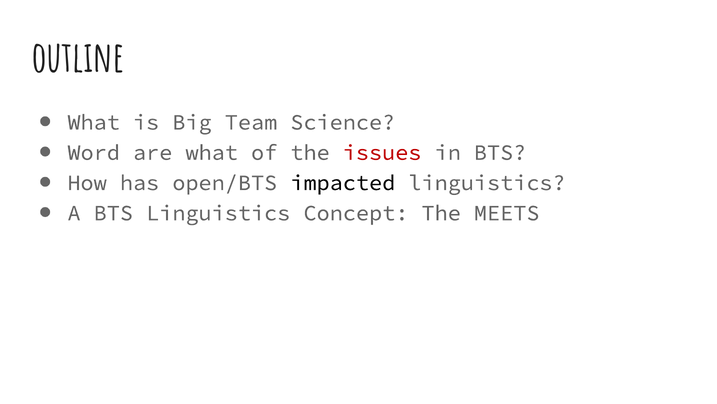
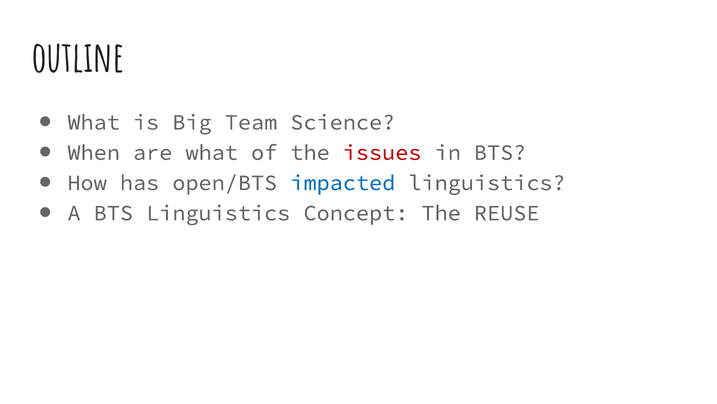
Word: Word -> When
impacted colour: black -> blue
MEETS: MEETS -> REUSE
